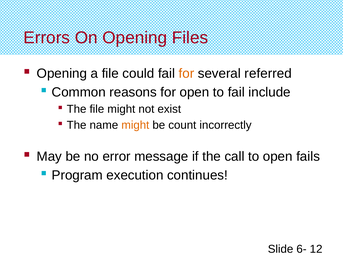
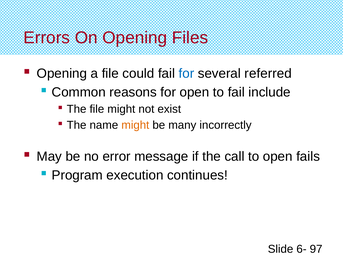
for at (186, 74) colour: orange -> blue
count: count -> many
12: 12 -> 97
